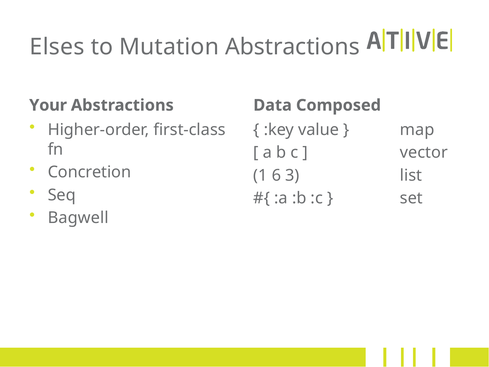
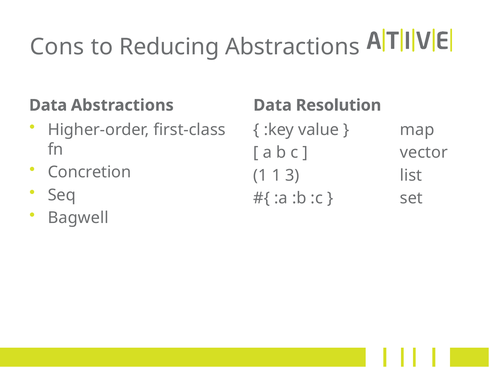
Elses: Elses -> Cons
Mutation: Mutation -> Reducing
Your at (48, 105): Your -> Data
Composed: Composed -> Resolution
1 6: 6 -> 1
